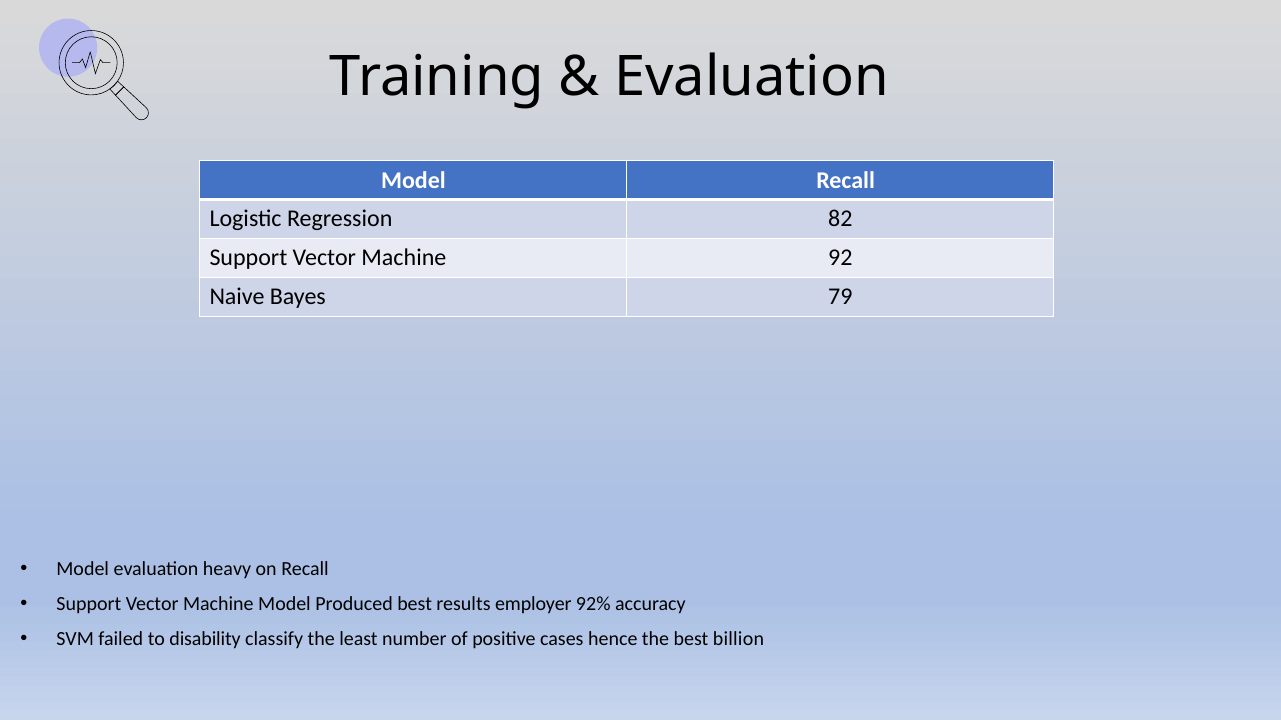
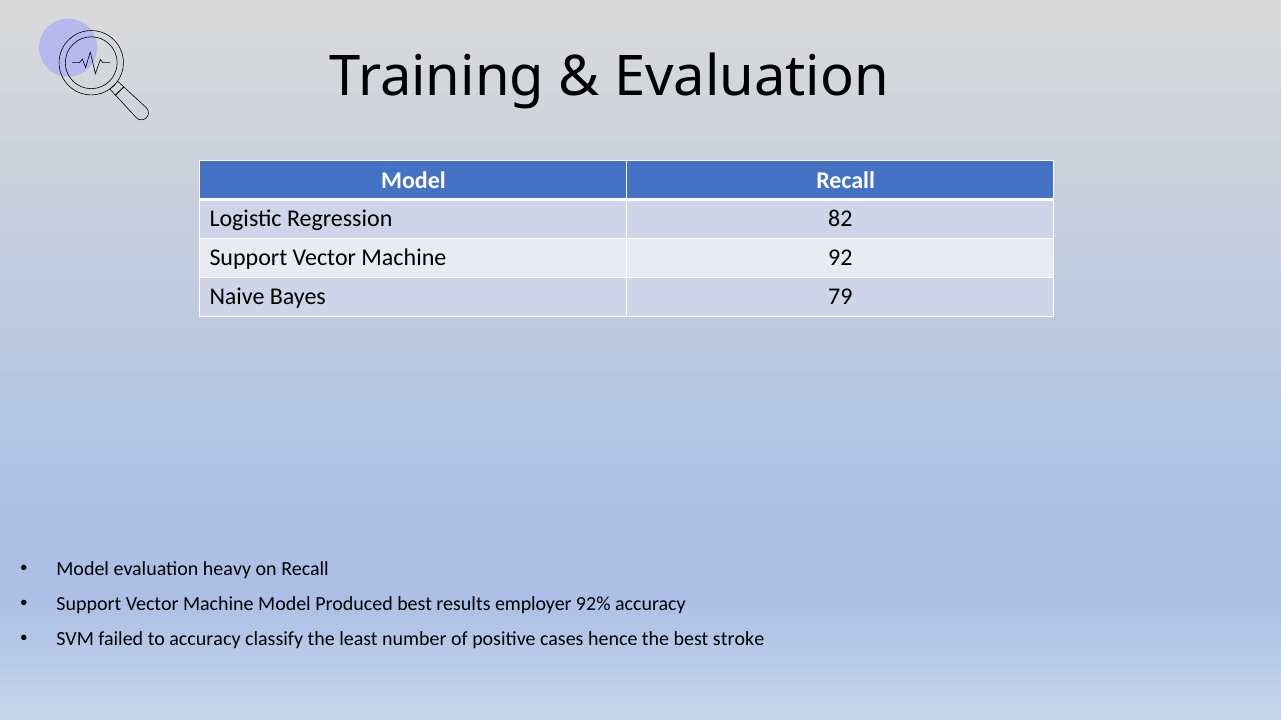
to disability: disability -> accuracy
billion: billion -> stroke
